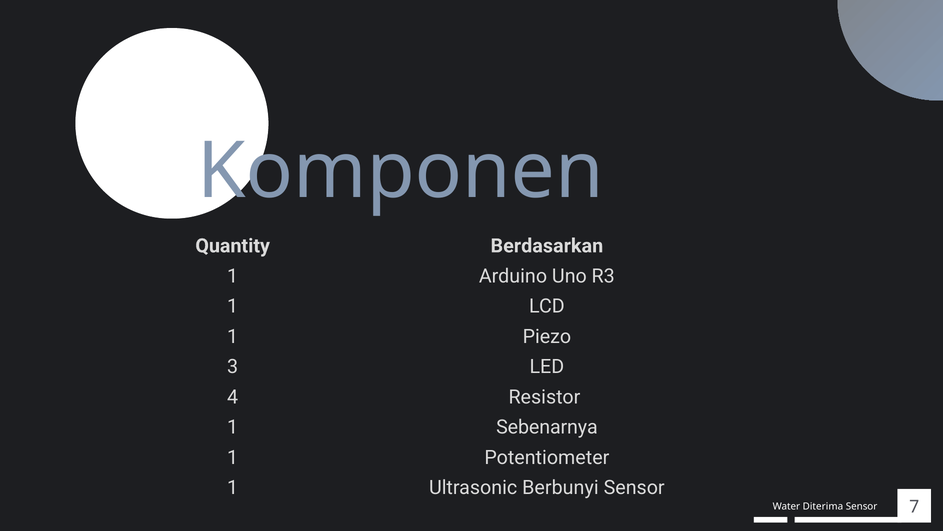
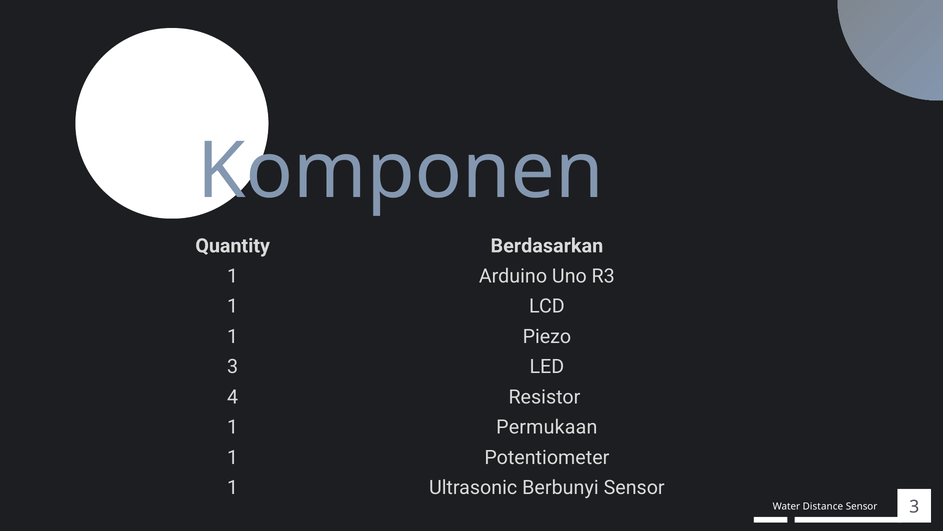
Sebenarnya: Sebenarnya -> Permukaan
Diterima: Diterima -> Distance
Sensor 7: 7 -> 3
